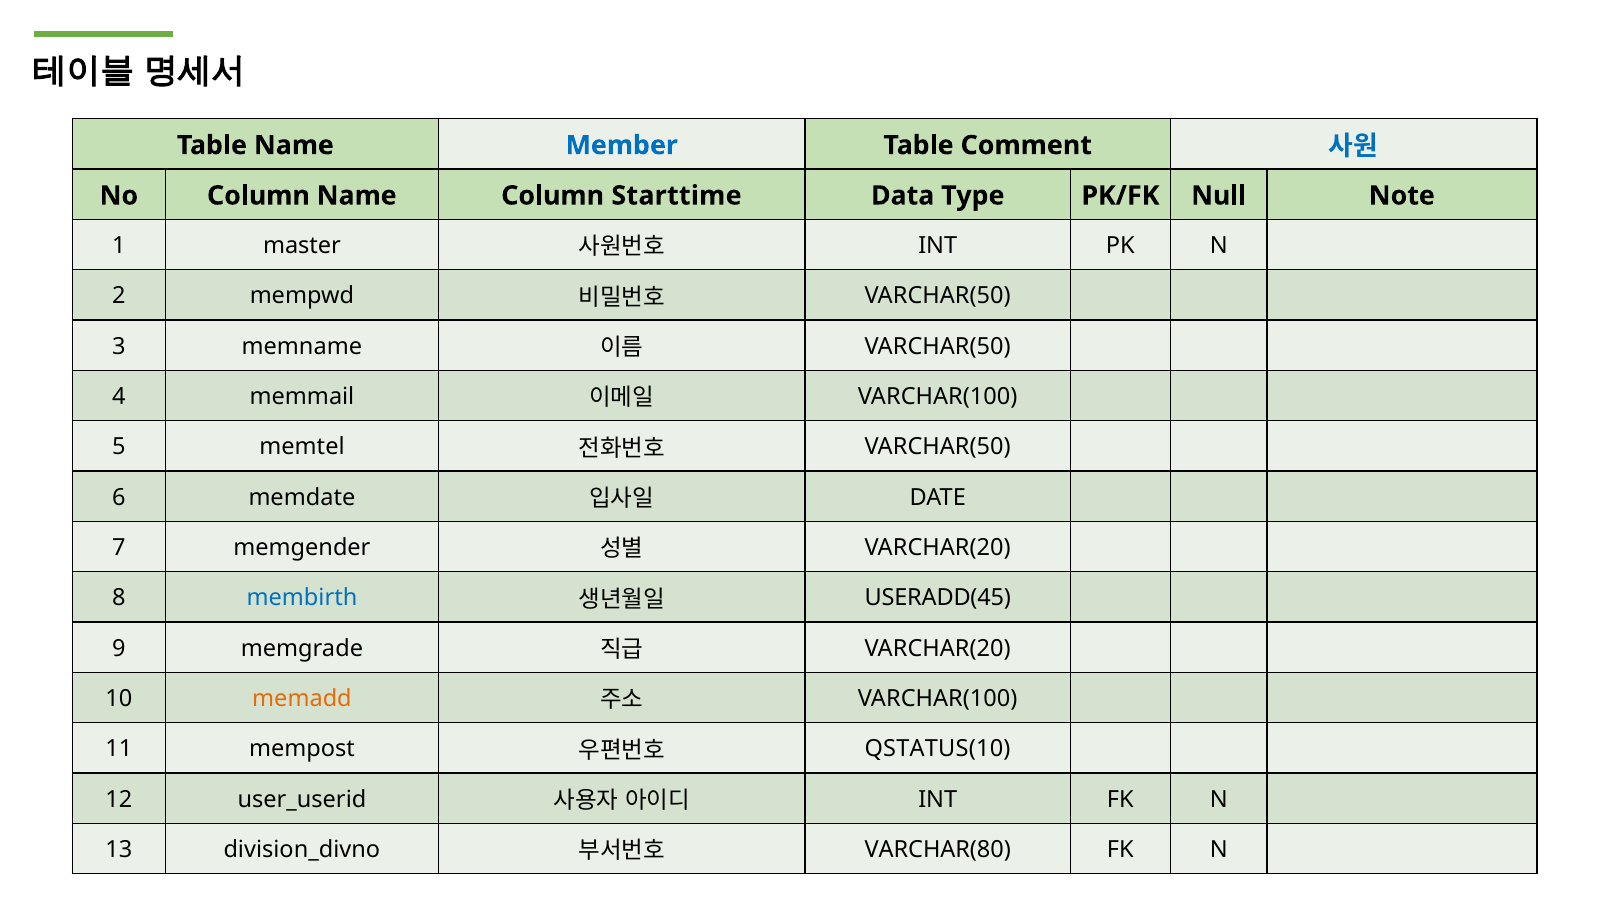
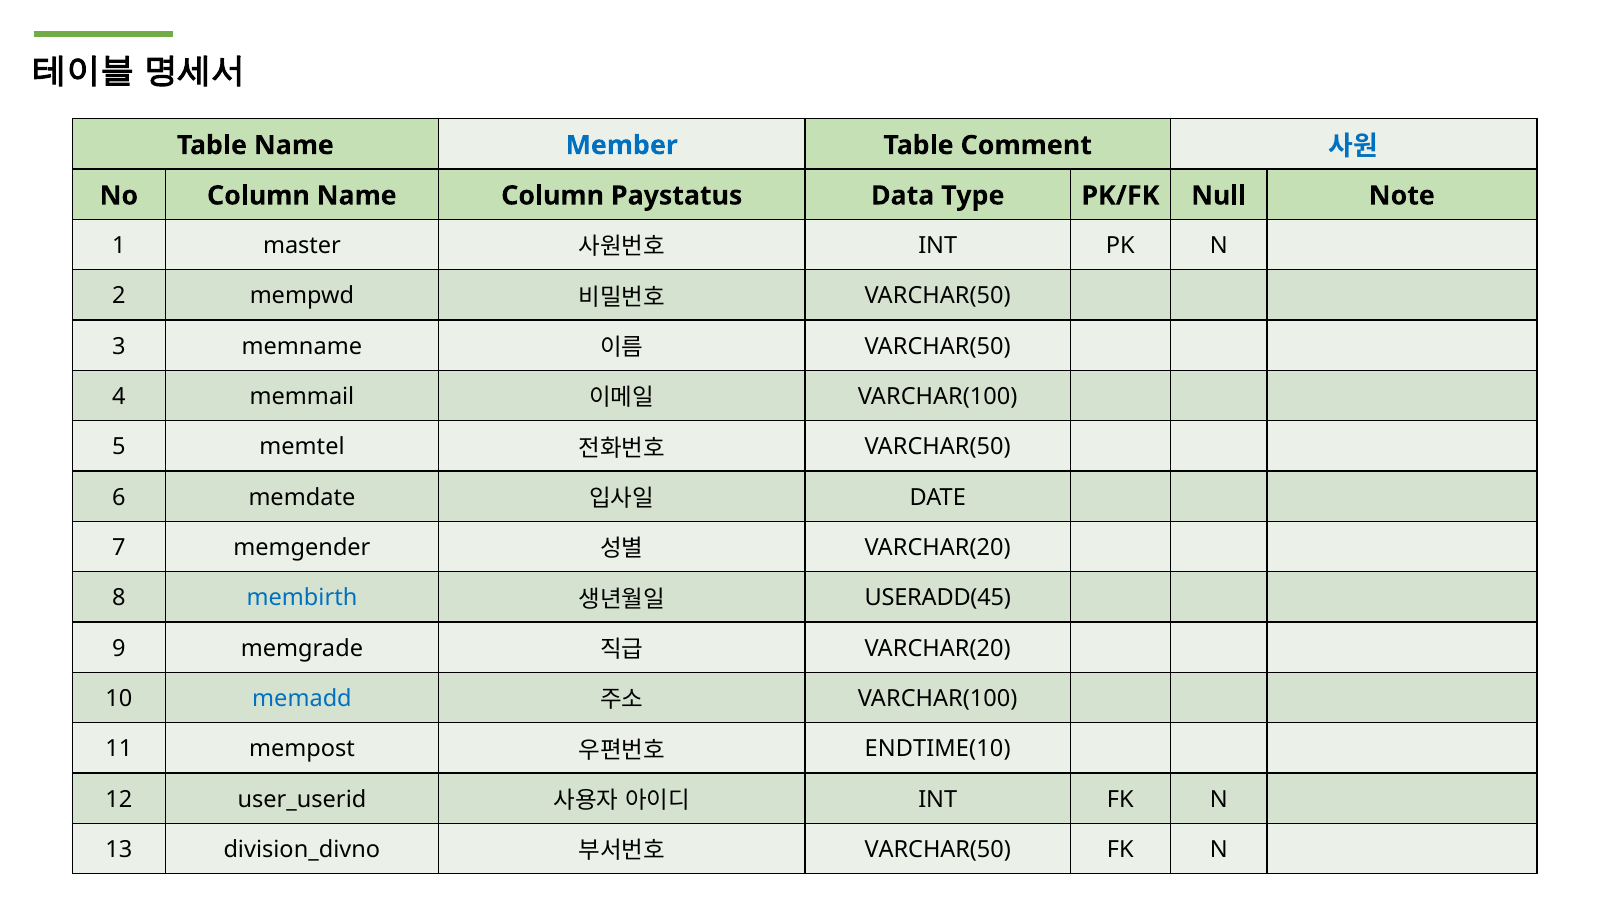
Starttime: Starttime -> Paystatus
memadd colour: orange -> blue
QSTATUS(10: QSTATUS(10 -> ENDTIME(10
VARCHAR(80 at (938, 850): VARCHAR(80 -> VARCHAR(50
